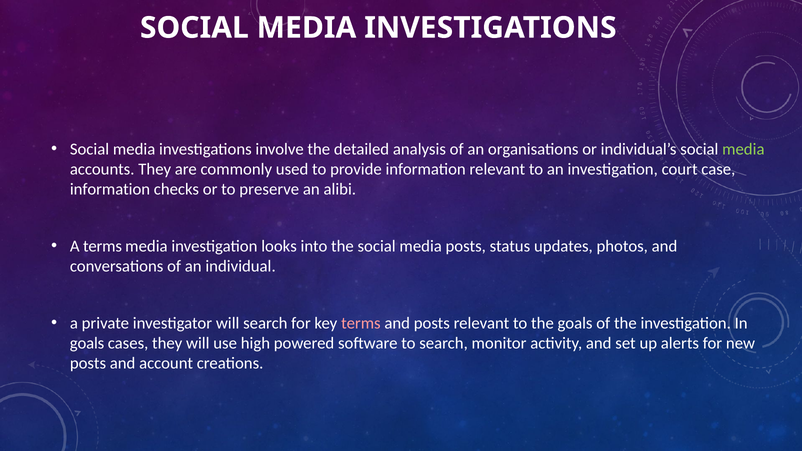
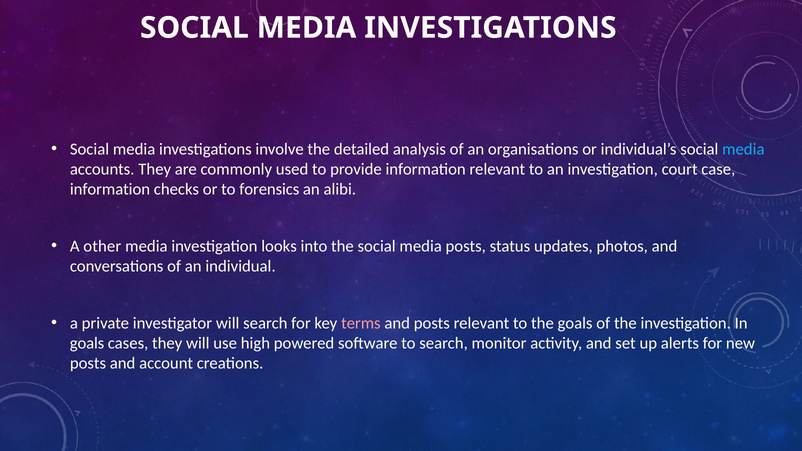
media at (743, 149) colour: light green -> light blue
preserve: preserve -> forensics
A terms: terms -> other
